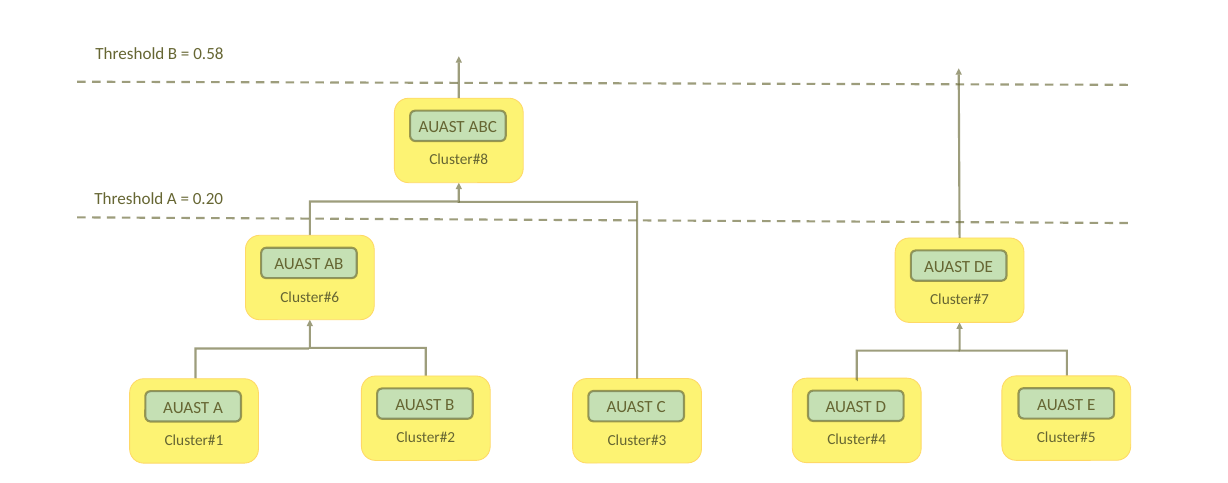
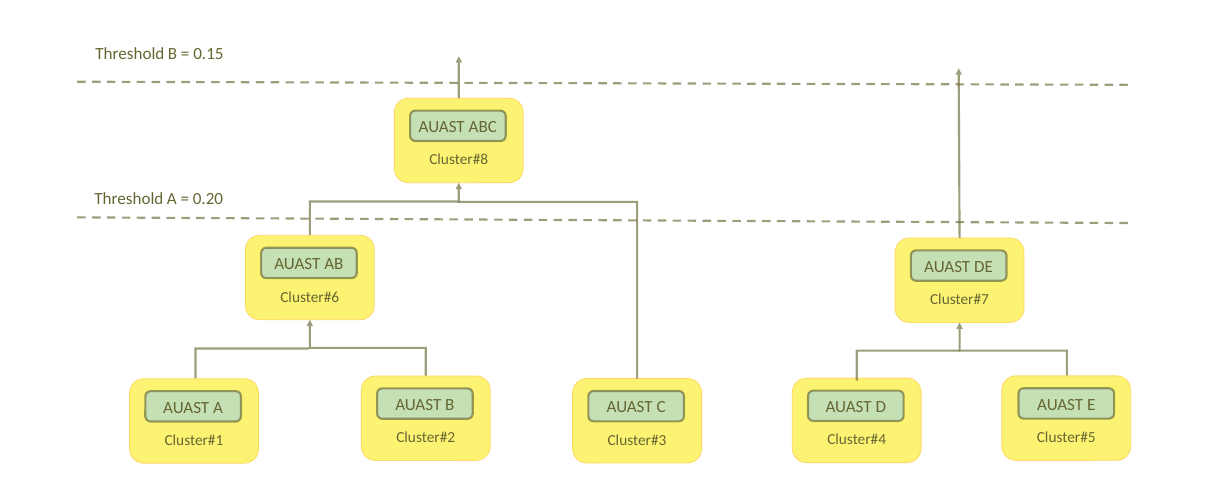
0.58: 0.58 -> 0.15
